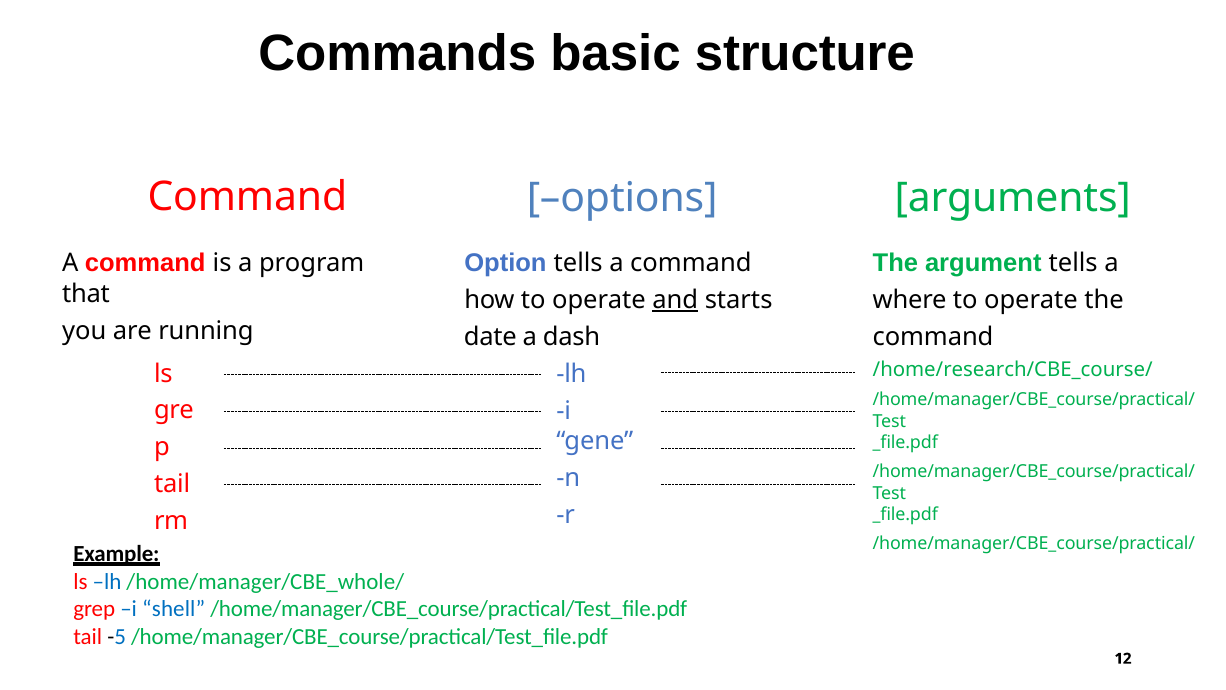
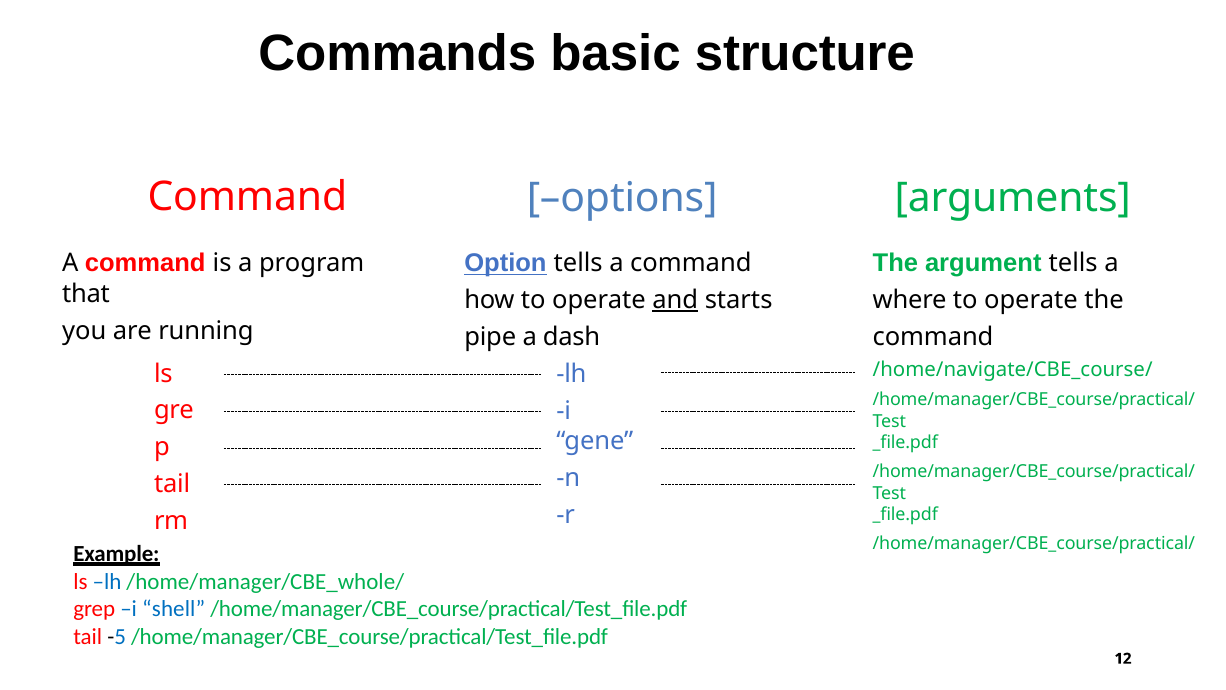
Option underline: none -> present
date: date -> pipe
/home/research/CBE_course/: /home/research/CBE_course/ -> /home/navigate/CBE_course/
